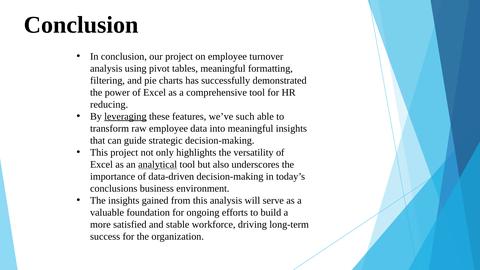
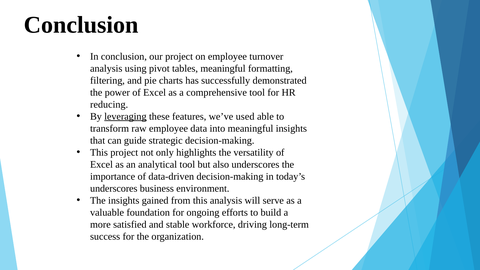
such: such -> used
analytical underline: present -> none
conclusions at (114, 189): conclusions -> underscores
